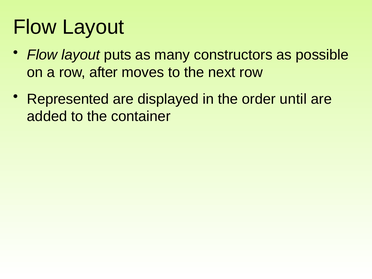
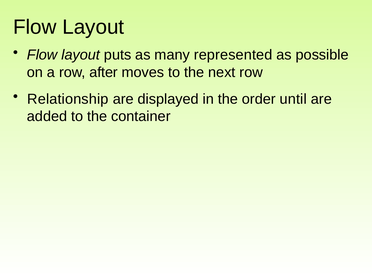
constructors: constructors -> represented
Represented: Represented -> Relationship
